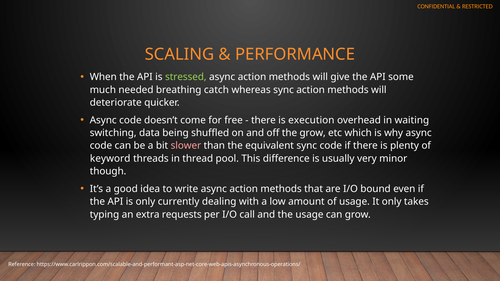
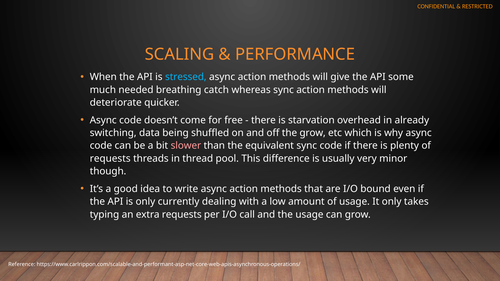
stressed colour: light green -> light blue
execution: execution -> starvation
waiting: waiting -> already
keyword at (110, 159): keyword -> requests
